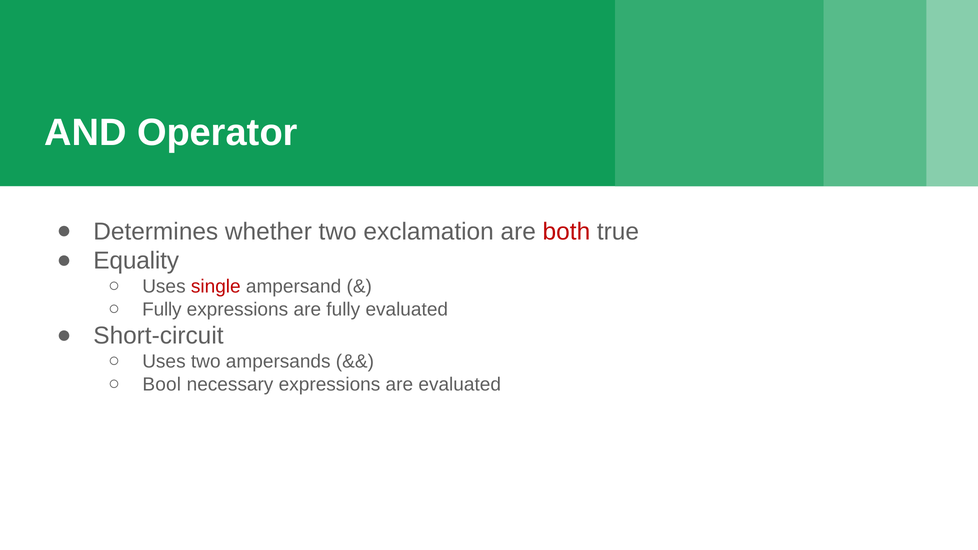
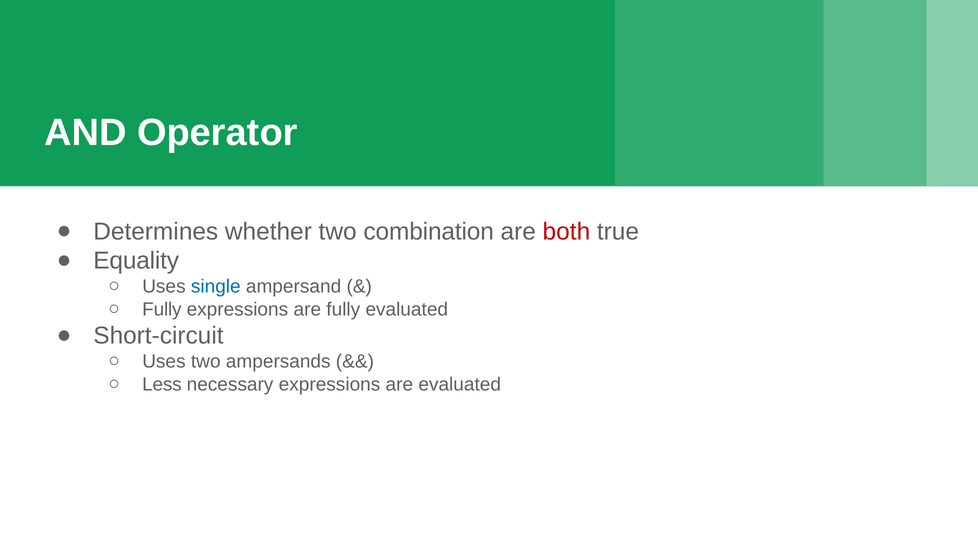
exclamation: exclamation -> combination
single colour: red -> blue
Bool: Bool -> Less
